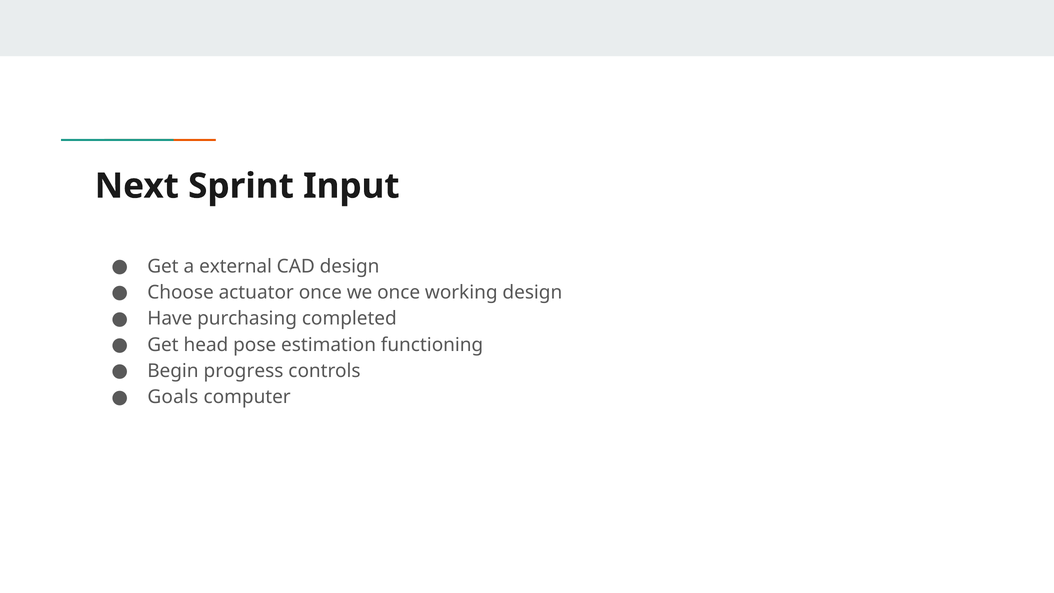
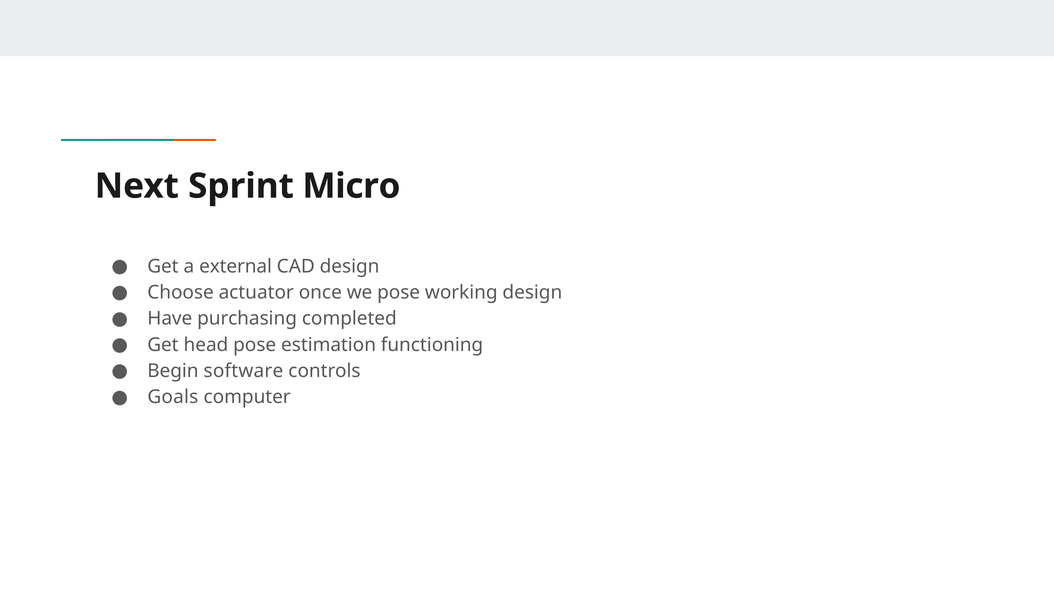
Input: Input -> Micro
we once: once -> pose
progress: progress -> software
